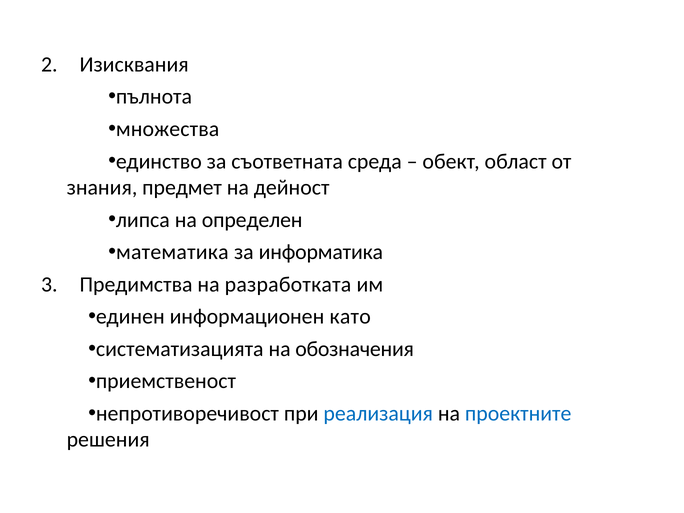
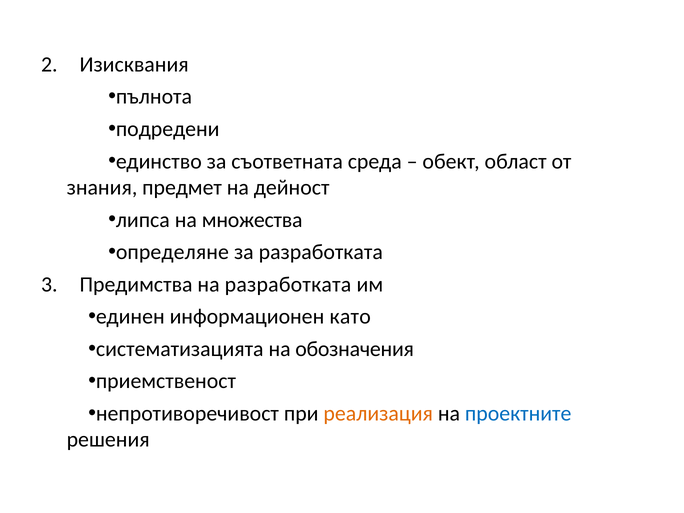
множества: множества -> подредени
определен: определен -> множества
математика: математика -> определяне
за информатика: информатика -> разработката
реализация colour: blue -> orange
